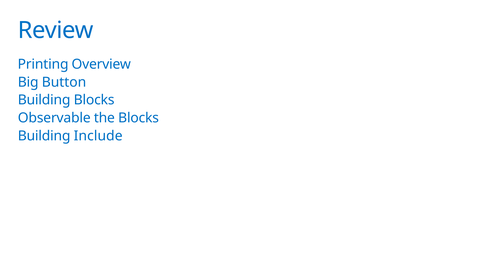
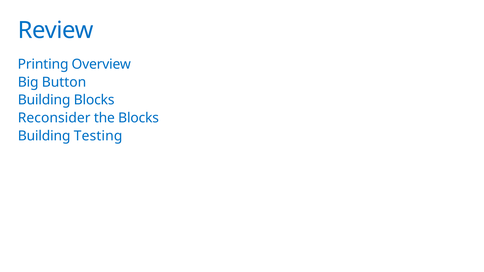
Observable: Observable -> Reconsider
Include: Include -> Testing
